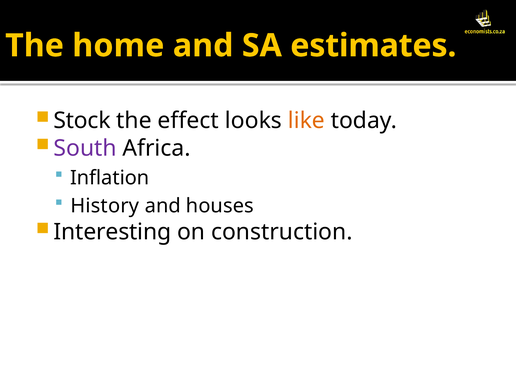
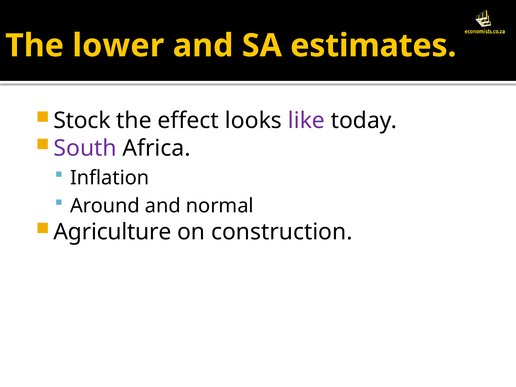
home: home -> lower
like colour: orange -> purple
History: History -> Around
houses: houses -> normal
Interesting: Interesting -> Agriculture
